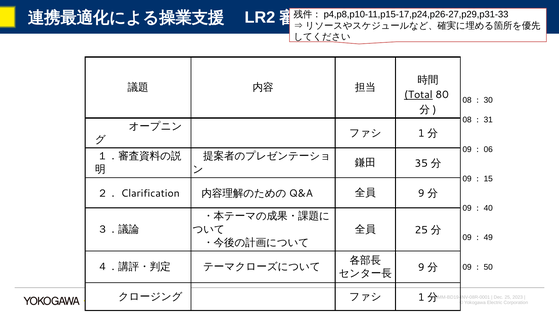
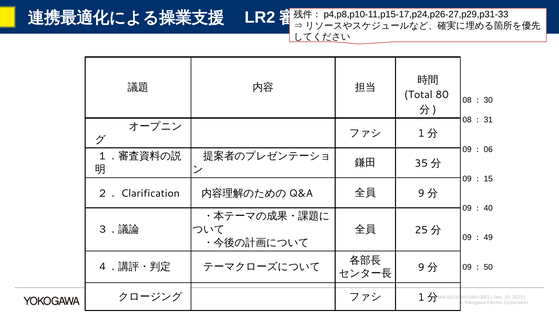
Total underline: present -> none
